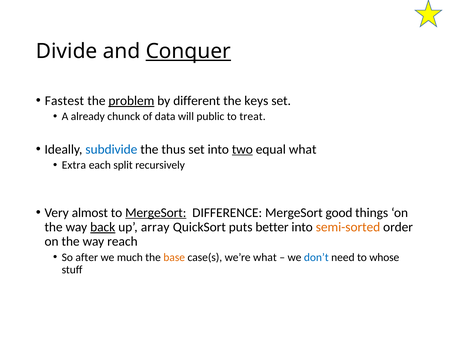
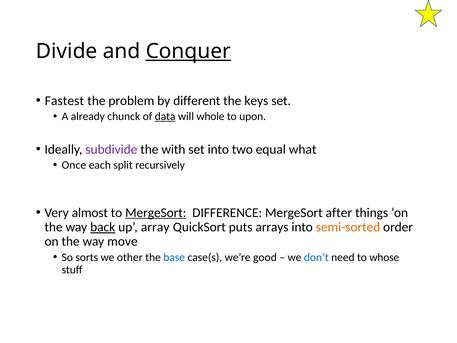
problem underline: present -> none
data underline: none -> present
public: public -> whole
treat: treat -> upon
subdivide colour: blue -> purple
thus: thus -> with
two underline: present -> none
Extra: Extra -> Once
good: good -> after
better: better -> arrays
reach: reach -> move
after: after -> sorts
much: much -> other
base colour: orange -> blue
we’re what: what -> good
